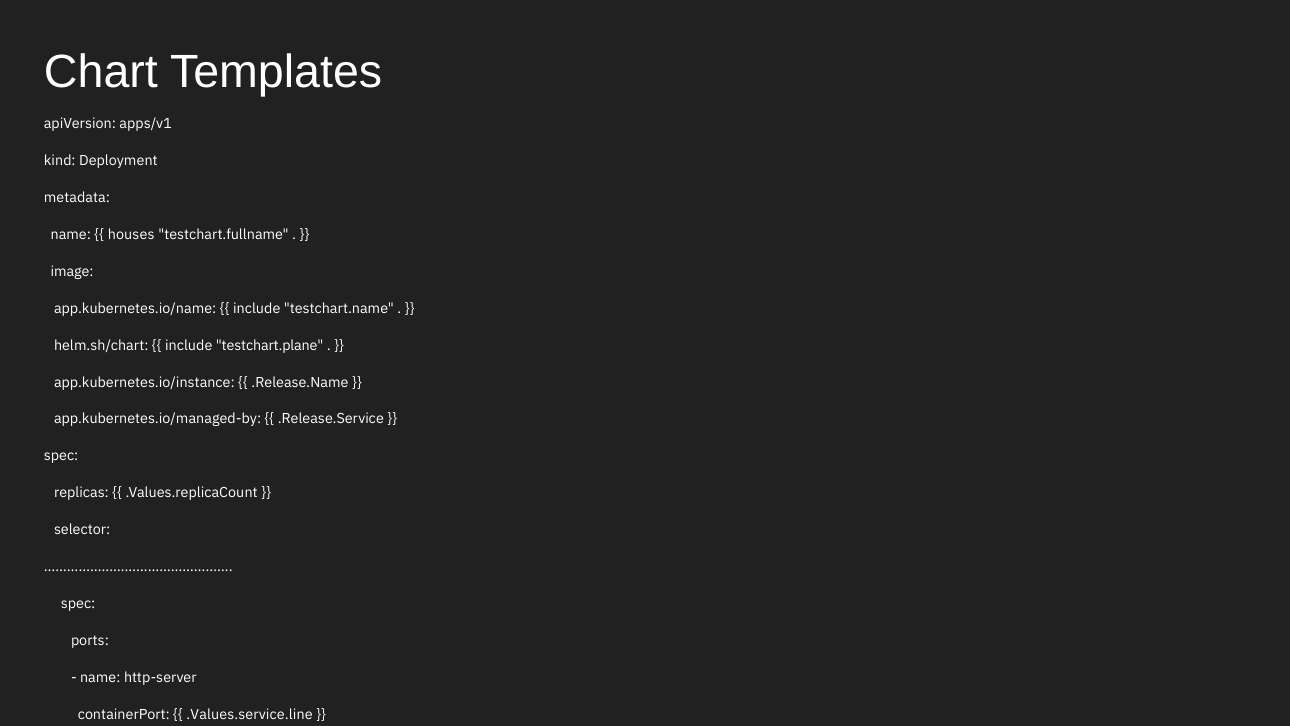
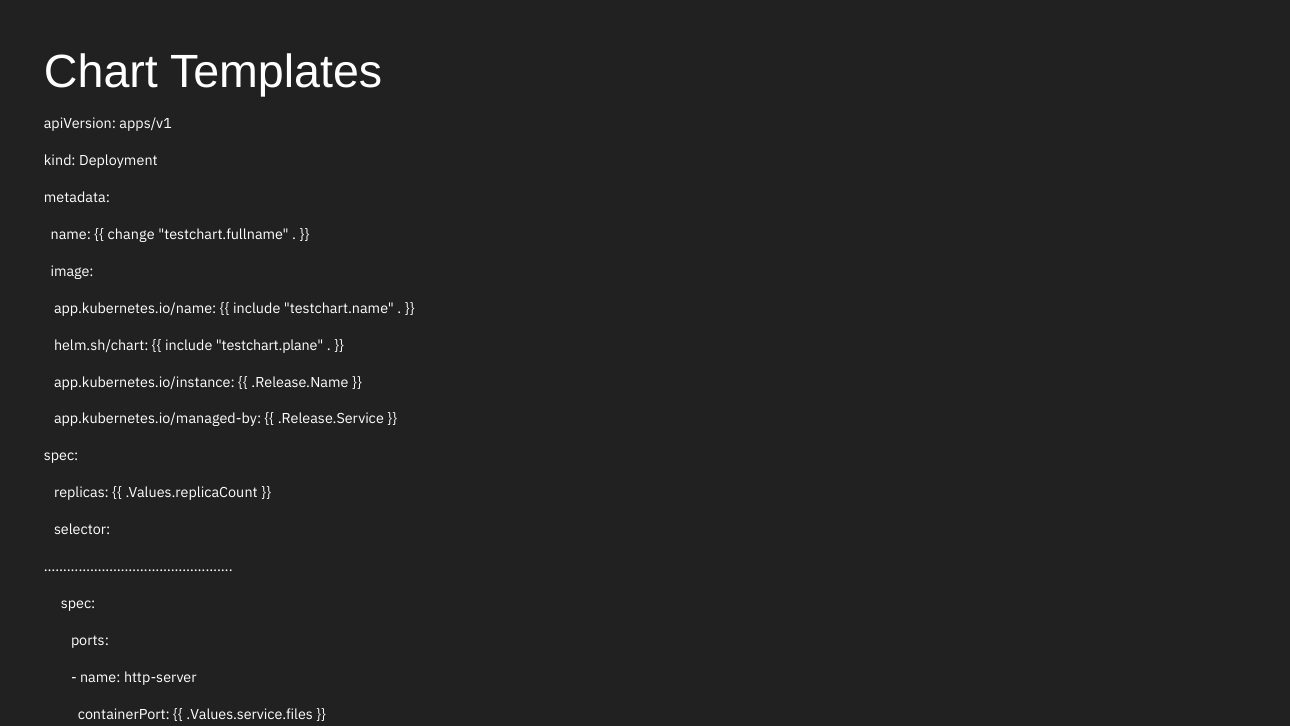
houses: houses -> change
.Values.service.line: .Values.service.line -> .Values.service.files
